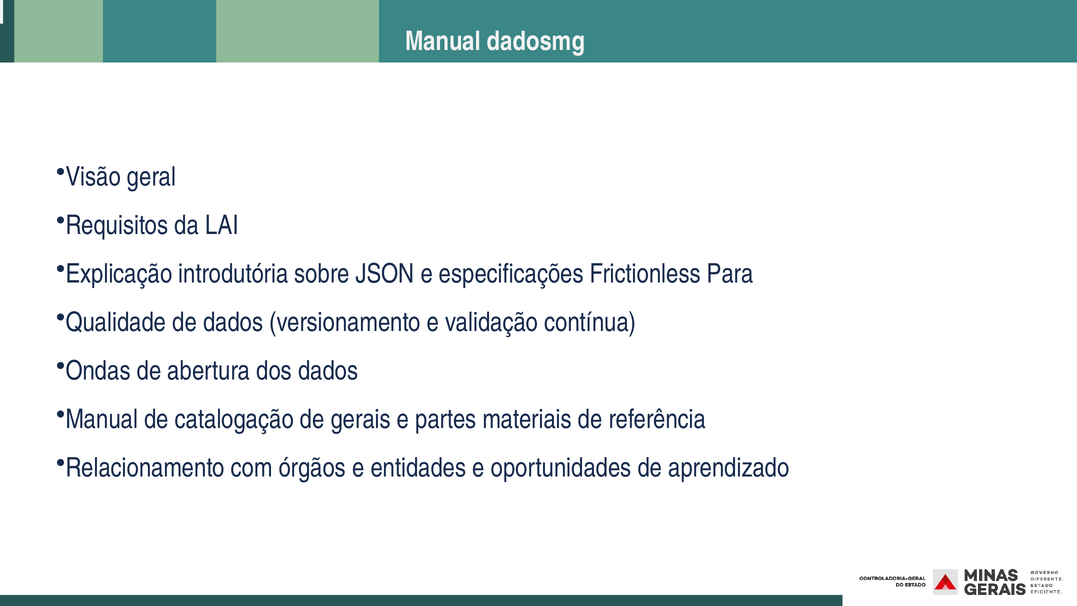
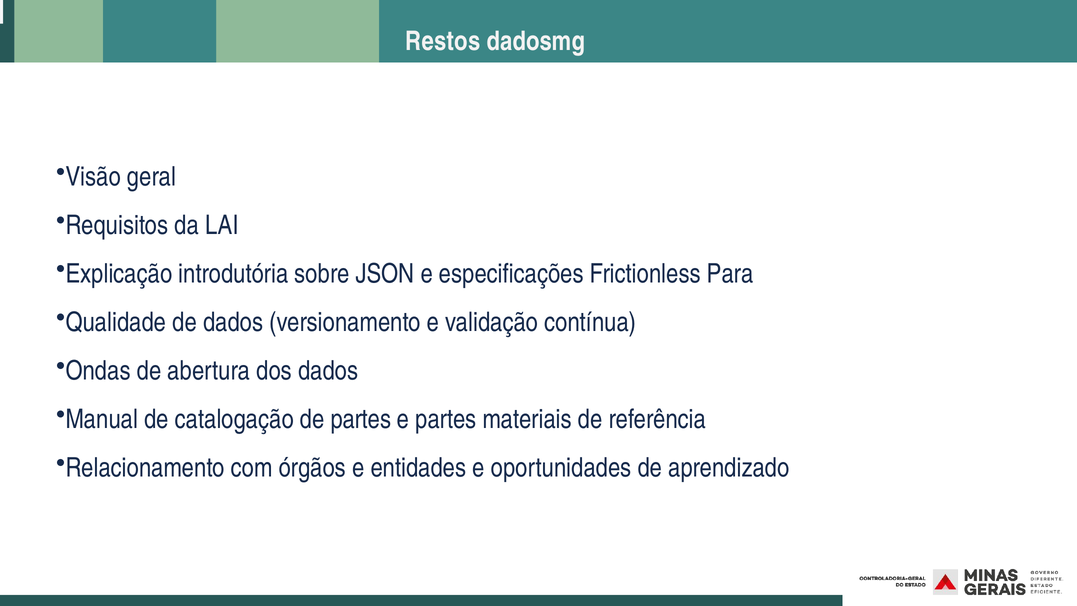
Manual at (443, 41): Manual -> Restos
de gerais: gerais -> partes
